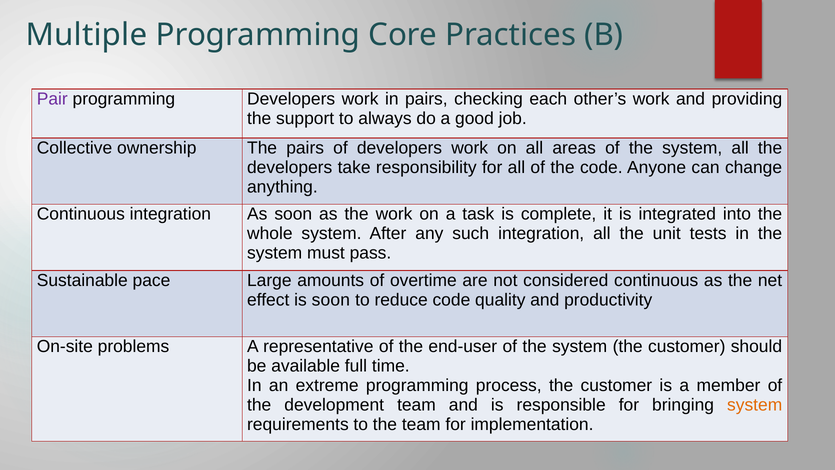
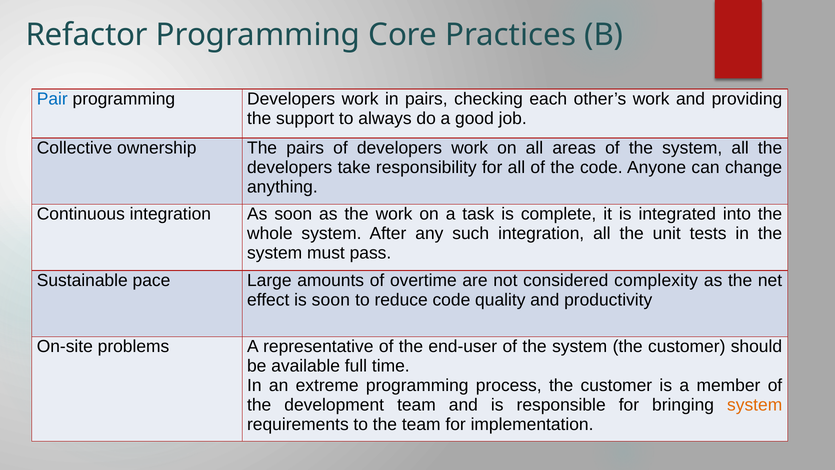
Multiple: Multiple -> Refactor
Pair colour: purple -> blue
considered continuous: continuous -> complexity
